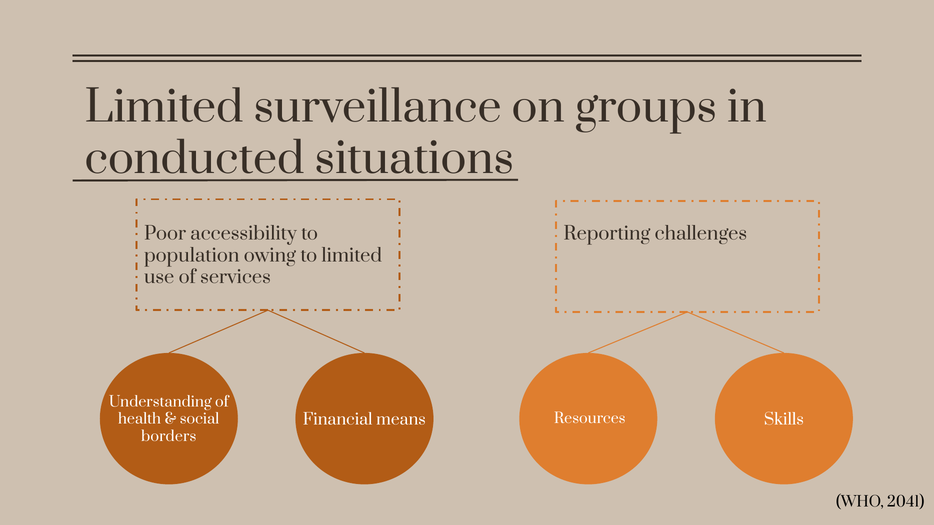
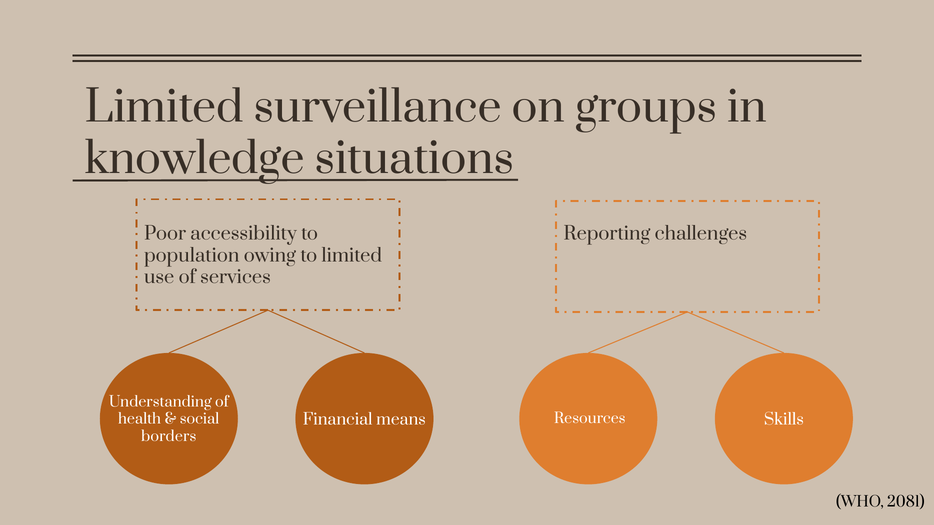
conducted: conducted -> knowledge
2041: 2041 -> 2081
